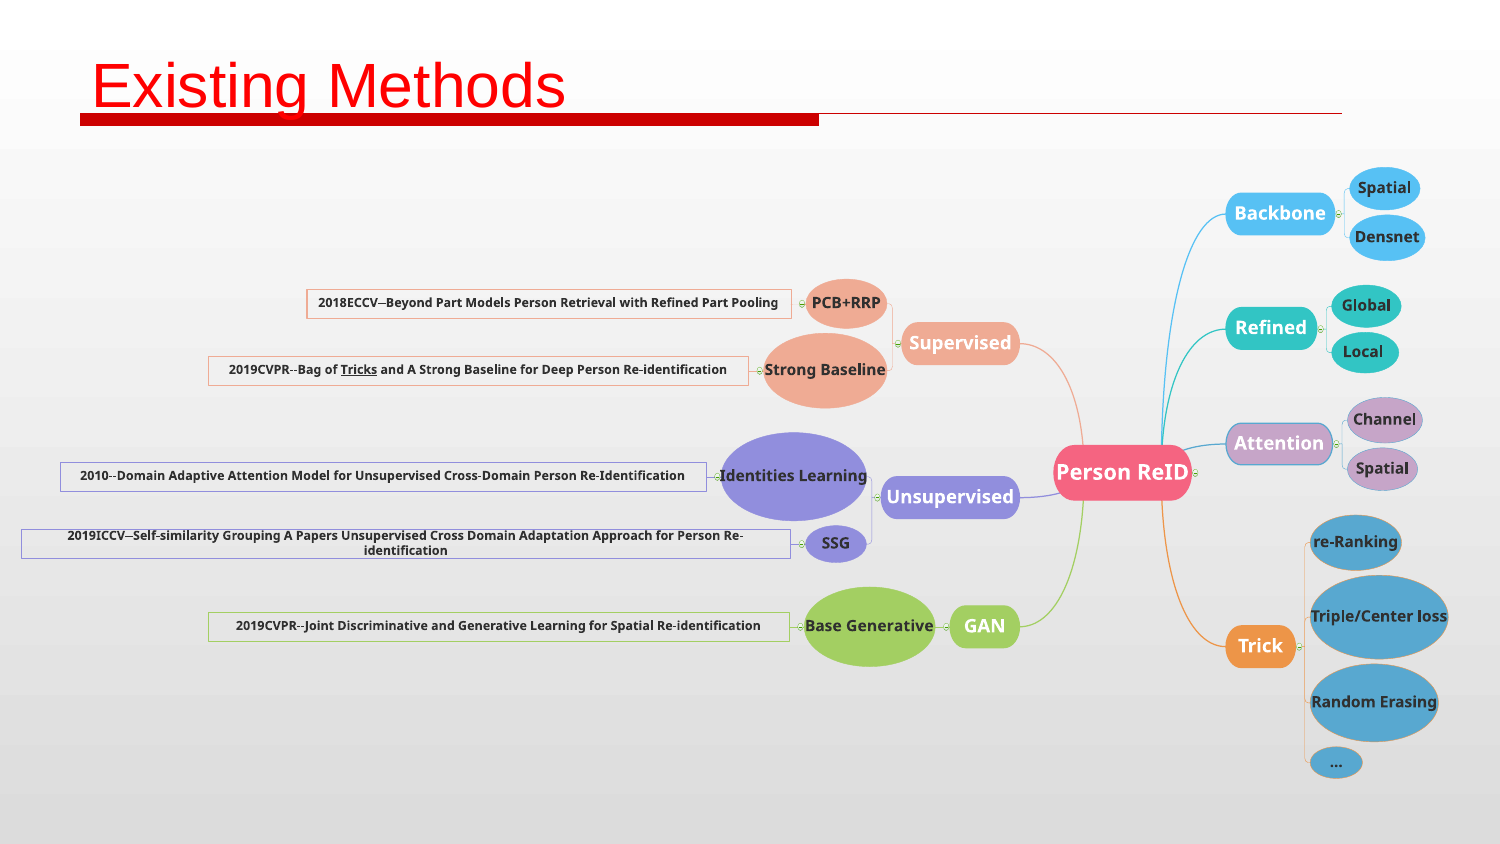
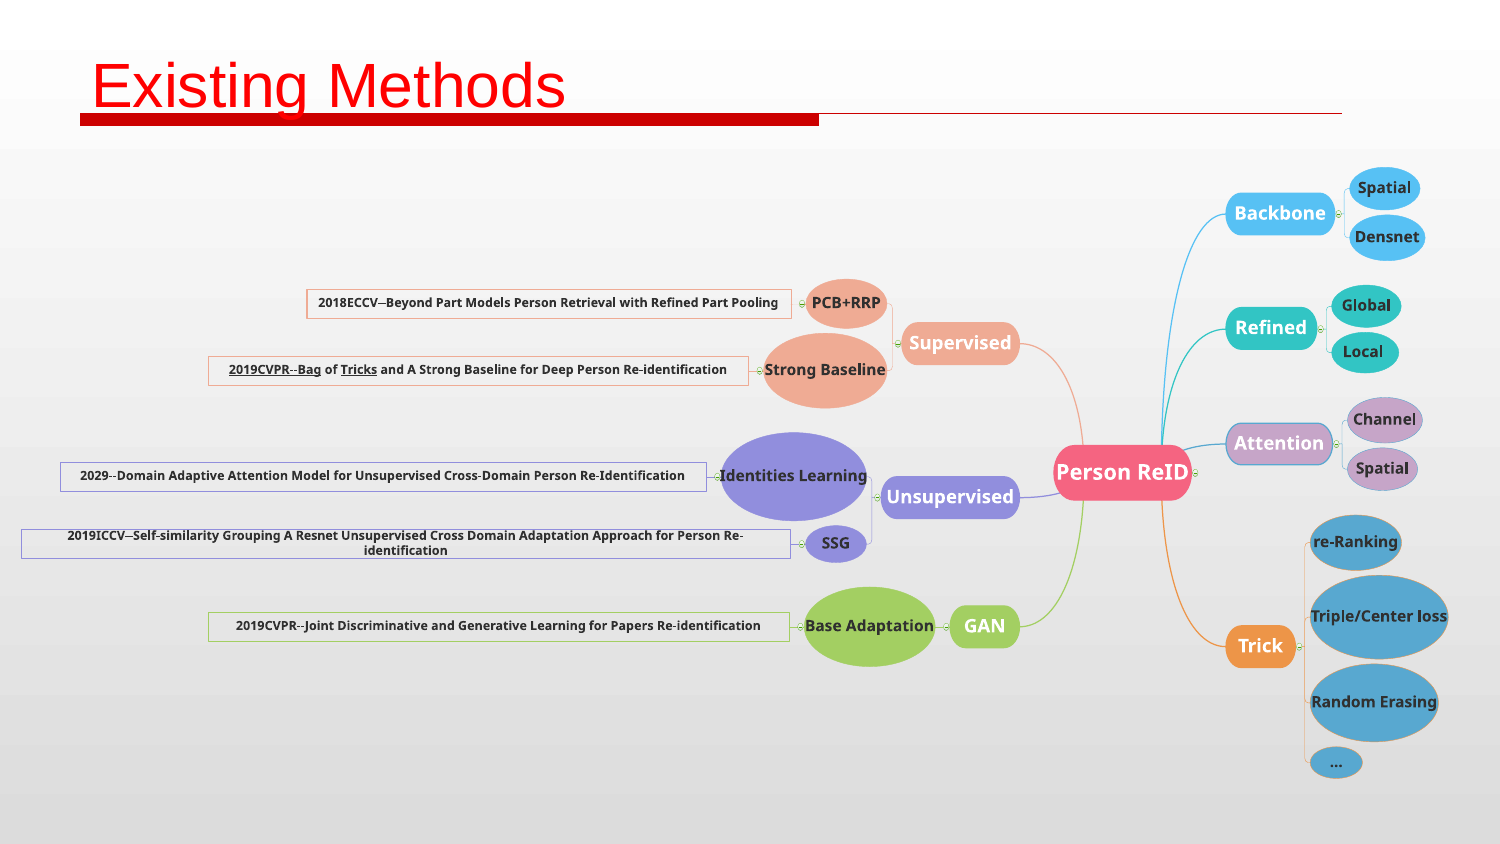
2019CVPR--Bag underline: none -> present
2010--Domain: 2010--Domain -> 2029--Domain
Papers: Papers -> Resnet
Base Generative: Generative -> Adaptation
for Spatial: Spatial -> Papers
